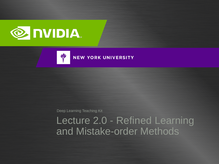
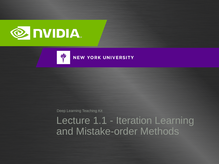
2.0: 2.0 -> 1.1
Refined: Refined -> Iteration
